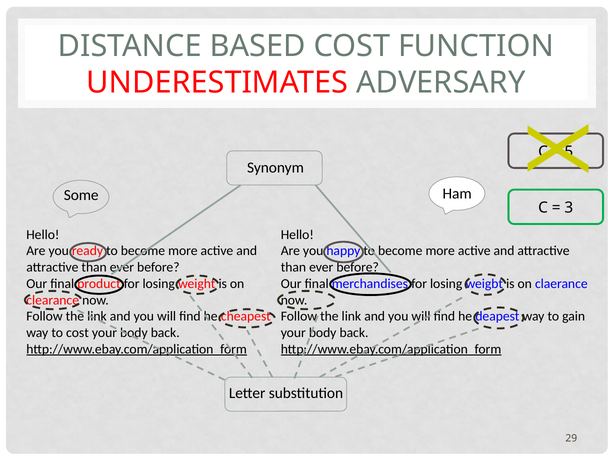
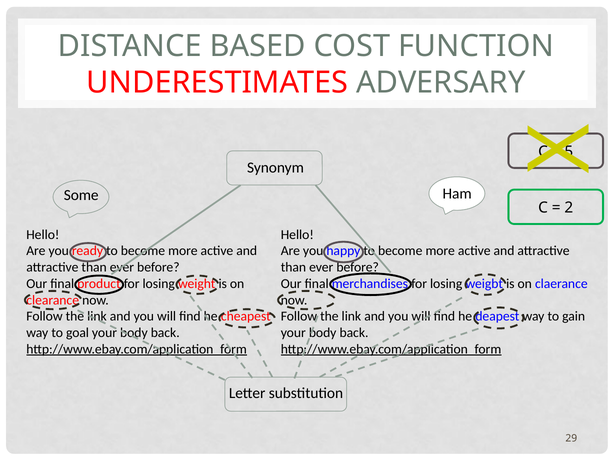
3: 3 -> 2
to cost: cost -> goal
